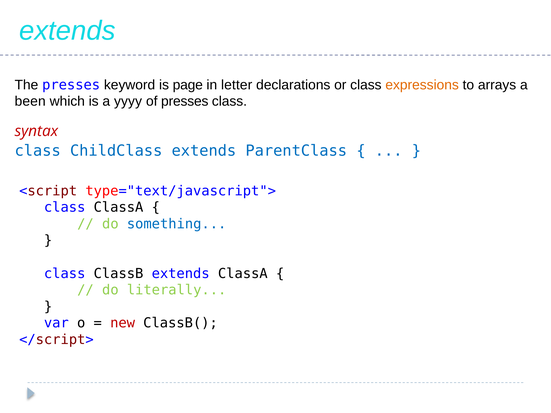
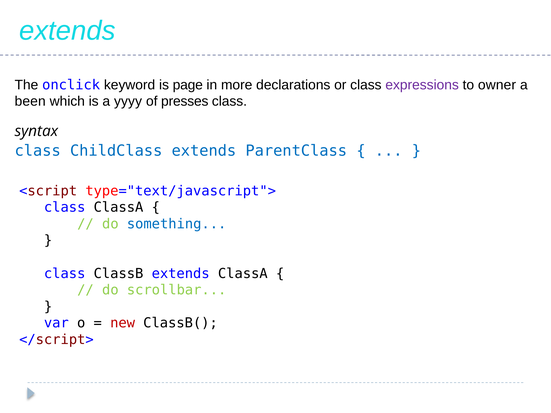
The presses: presses -> onclick
letter: letter -> more
expressions colour: orange -> purple
arrays: arrays -> owner
syntax colour: red -> black
literally: literally -> scrollbar
